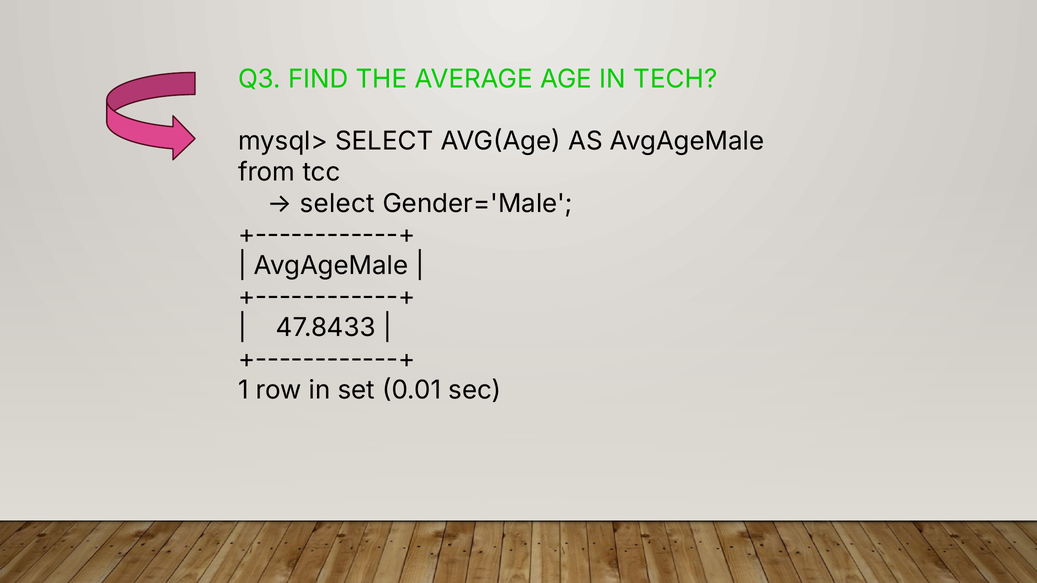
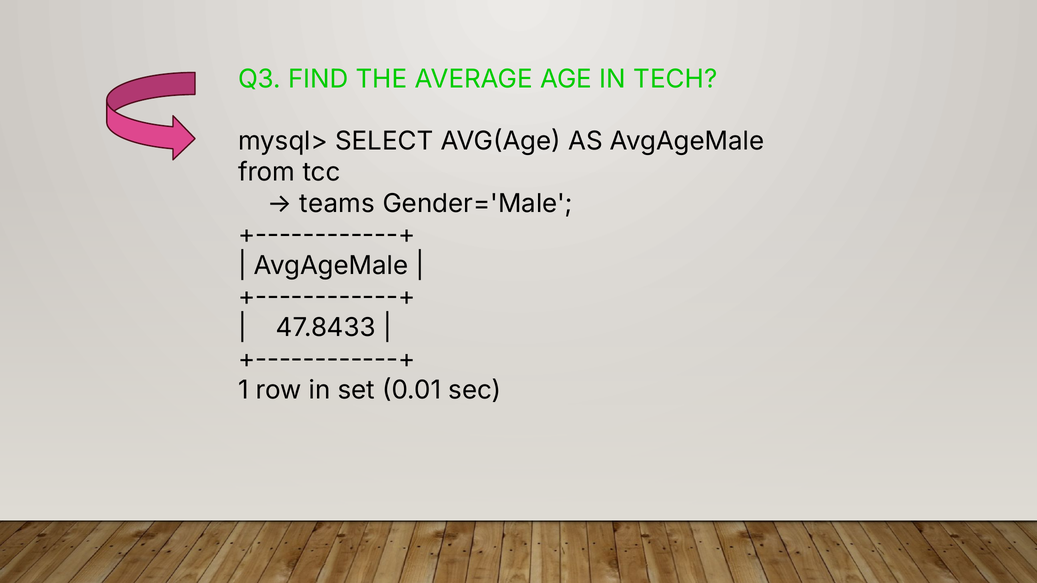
select at (337, 204): select -> teams
